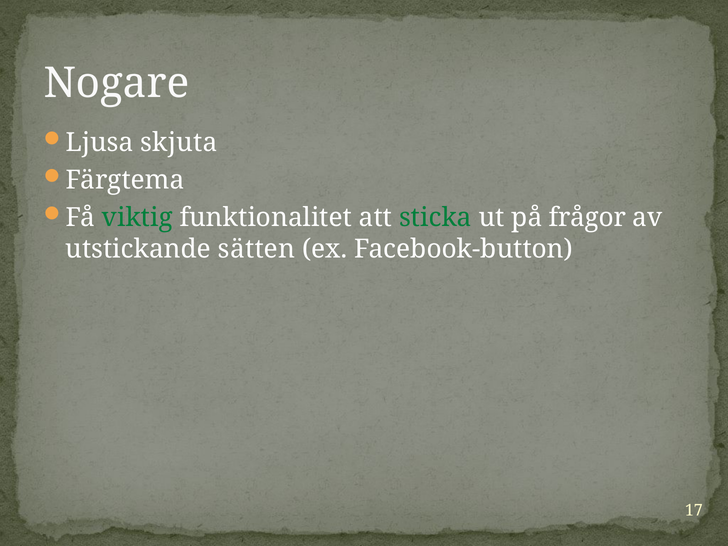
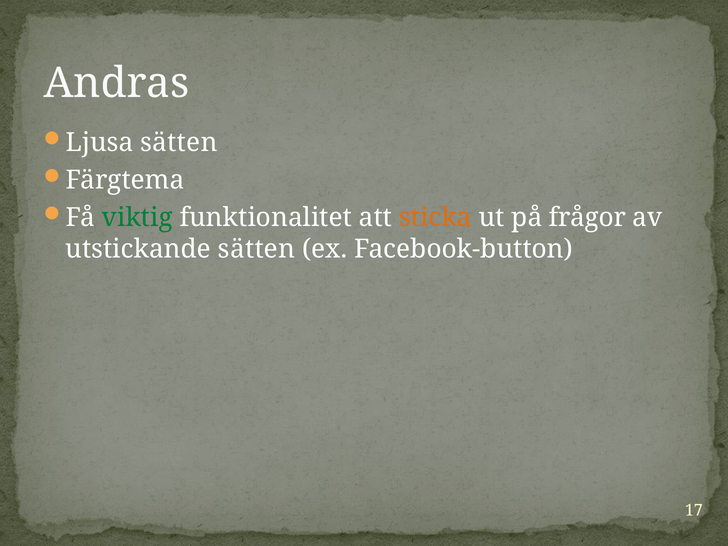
Nogare: Nogare -> Andras
Ljusa skjuta: skjuta -> sätten
sticka colour: green -> orange
